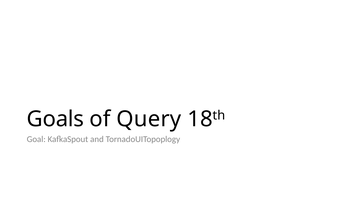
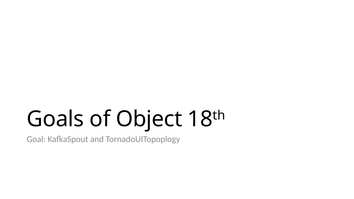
Query: Query -> Object
